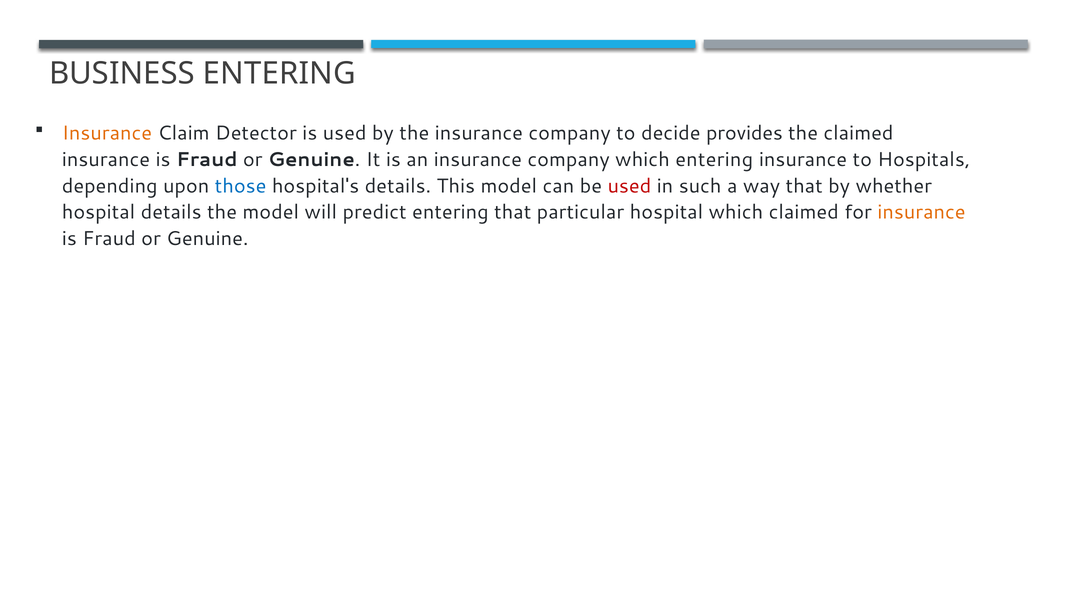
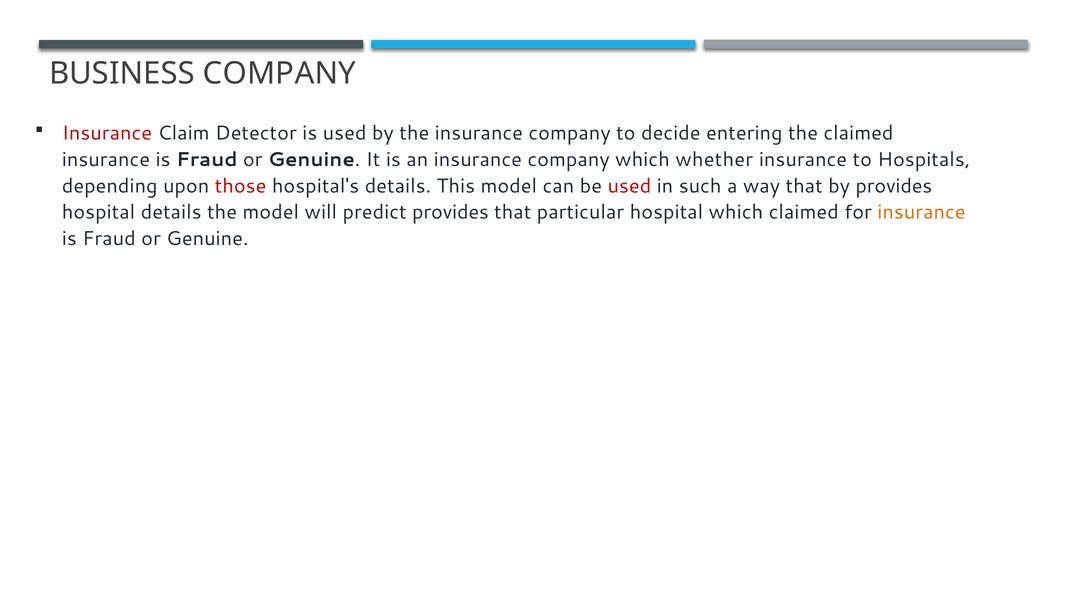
BUSINESS ENTERING: ENTERING -> COMPANY
Insurance at (107, 133) colour: orange -> red
provides: provides -> entering
which entering: entering -> whether
those colour: blue -> red
by whether: whether -> provides
predict entering: entering -> provides
